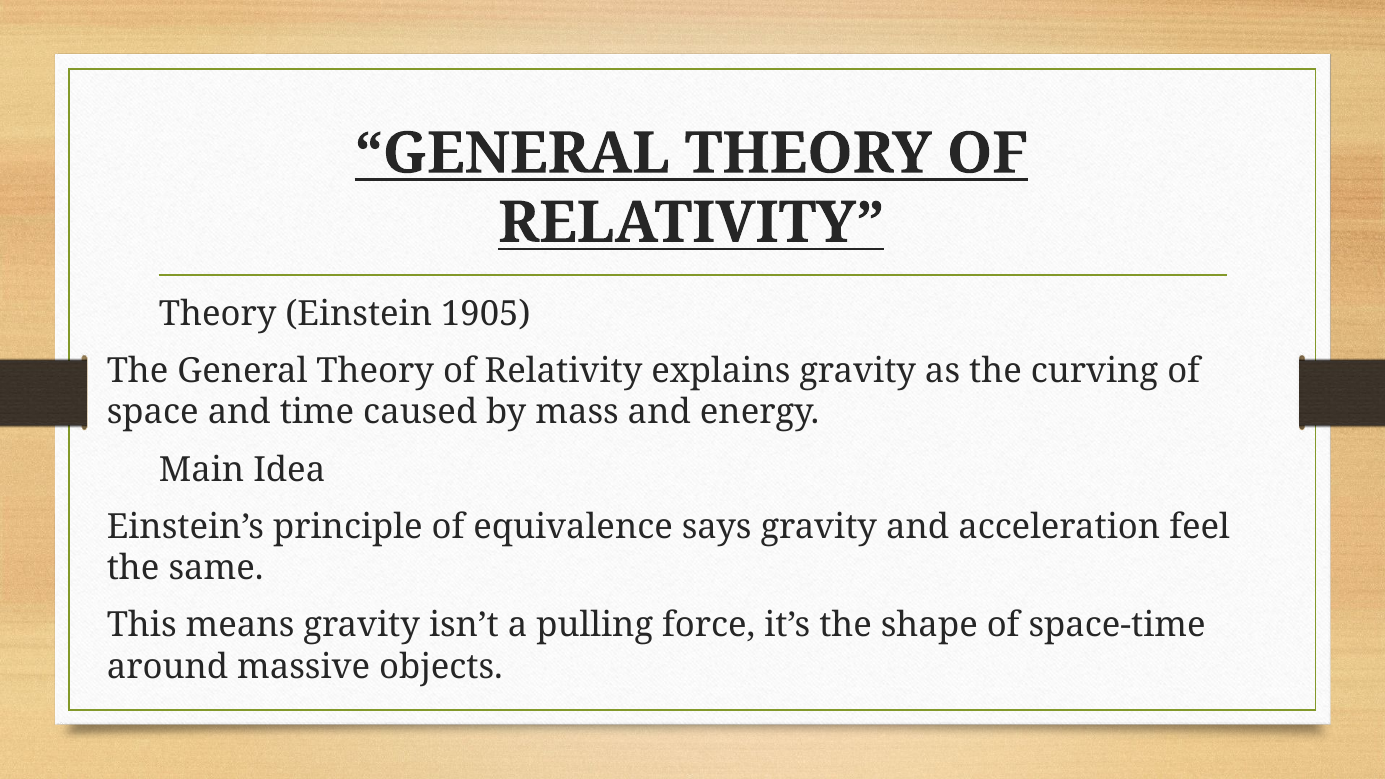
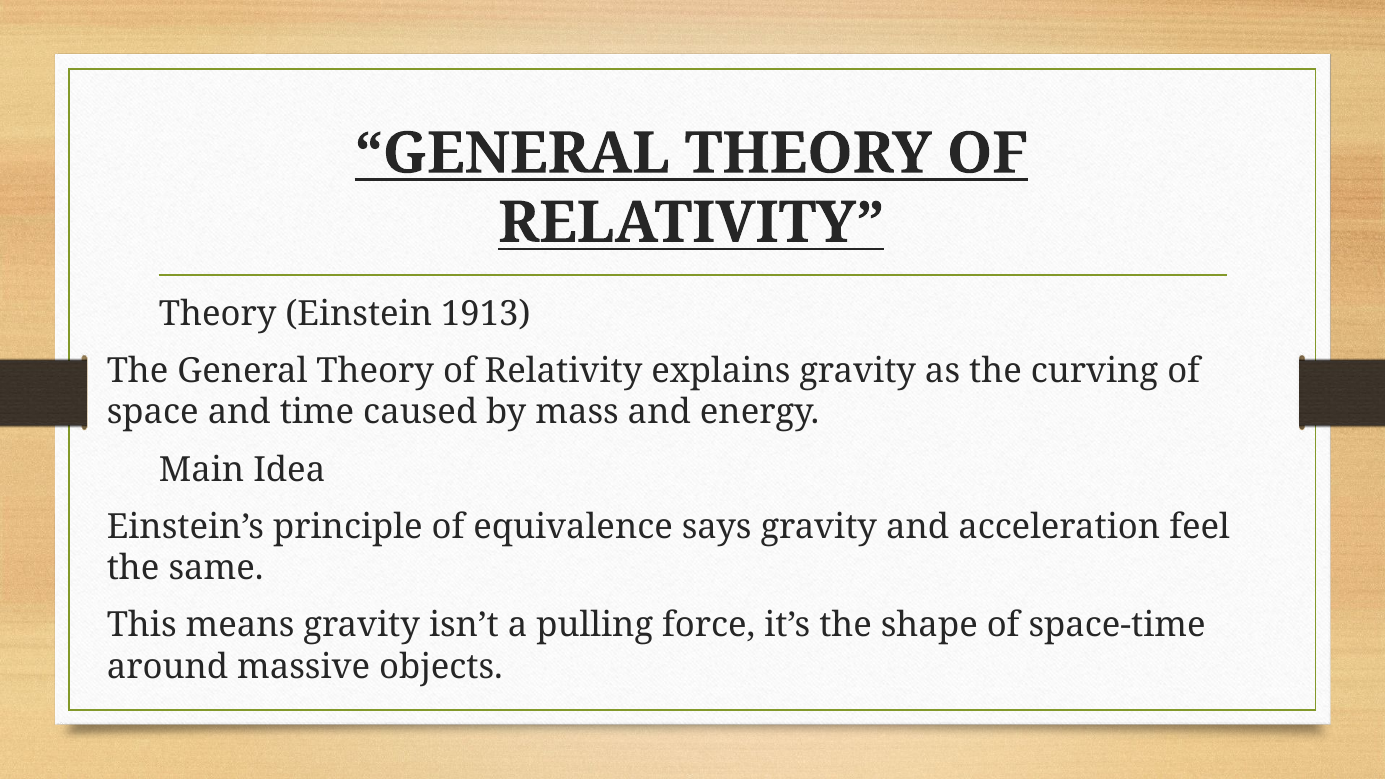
1905: 1905 -> 1913
